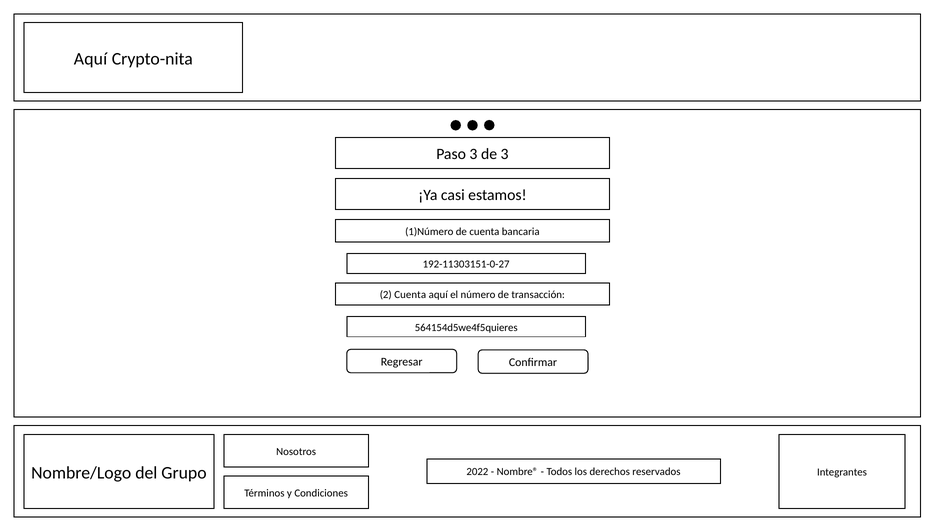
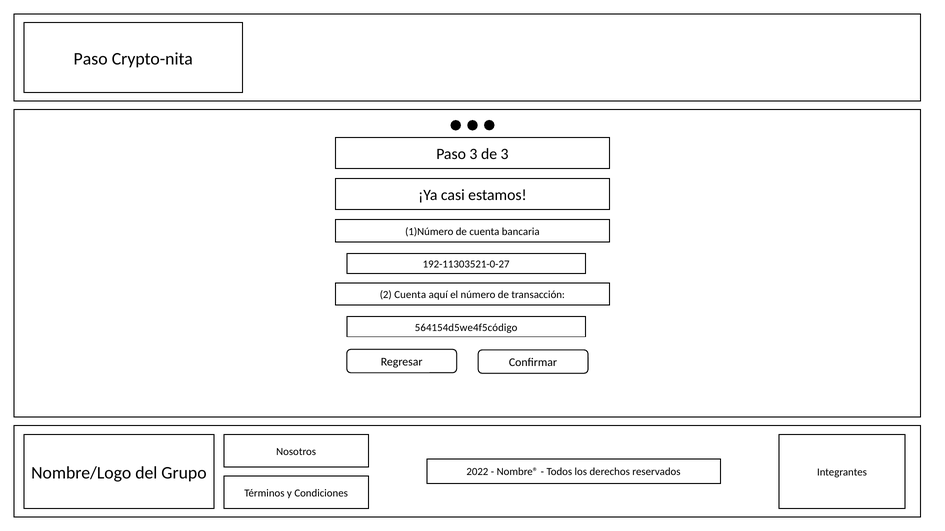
Aquí at (91, 59): Aquí -> Paso
192-11303151-0-27: 192-11303151-0-27 -> 192-11303521-0-27
564154d5we4f5quieres: 564154d5we4f5quieres -> 564154d5we4f5código
